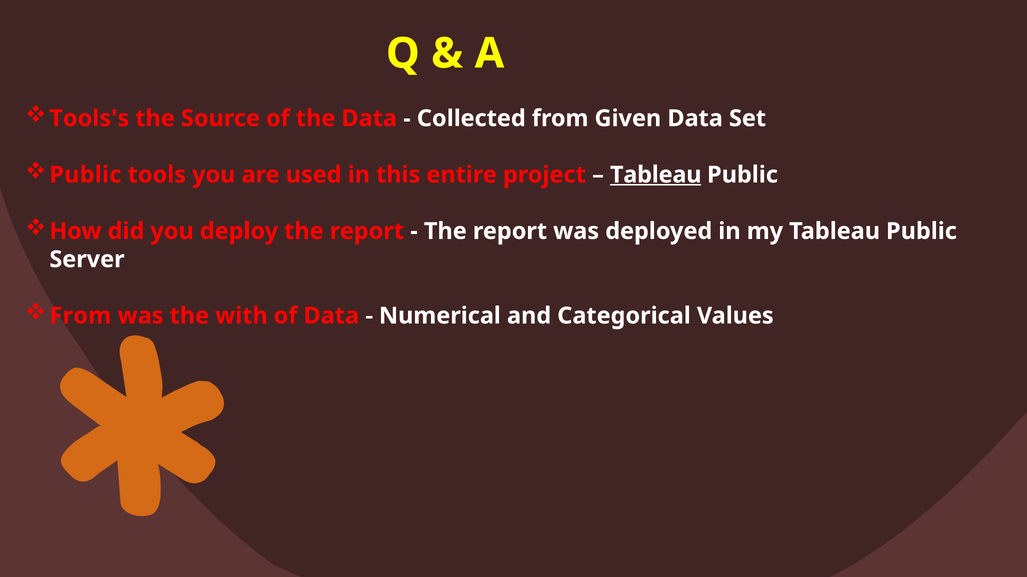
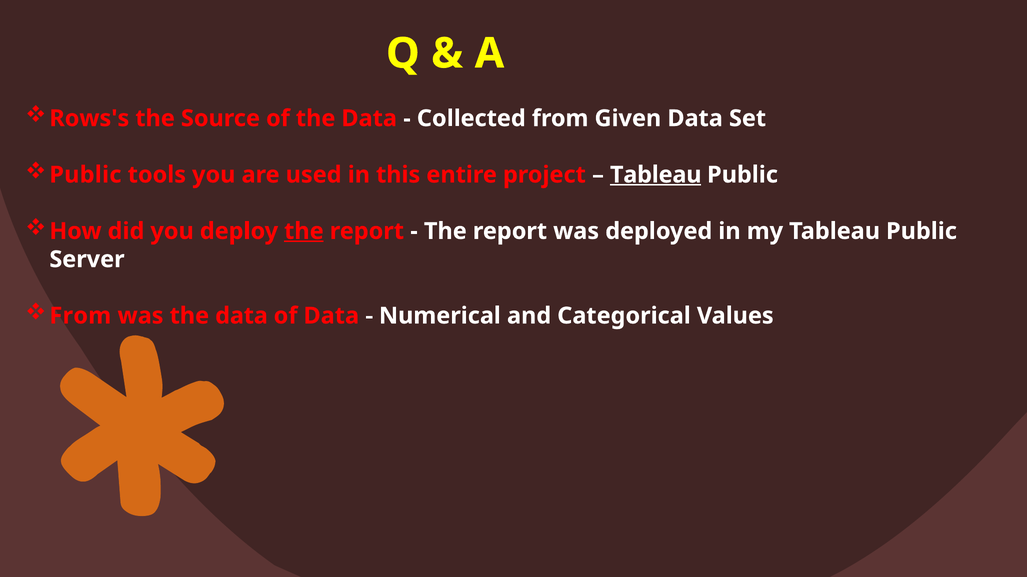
Tools's: Tools's -> Rows's
the at (304, 231) underline: none -> present
was the with: with -> data
